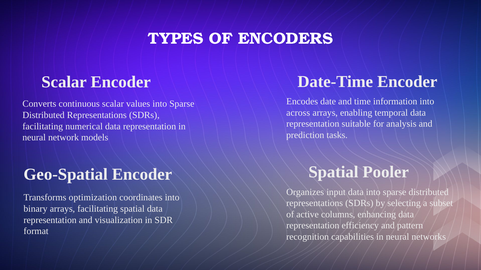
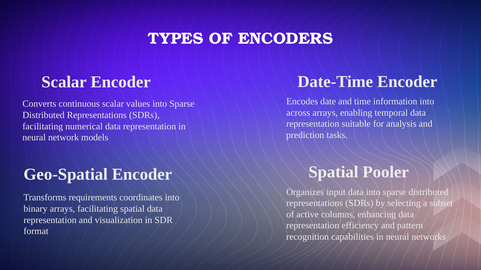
optimization: optimization -> requirements
